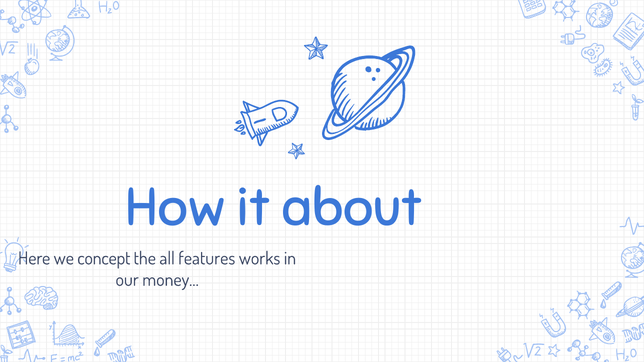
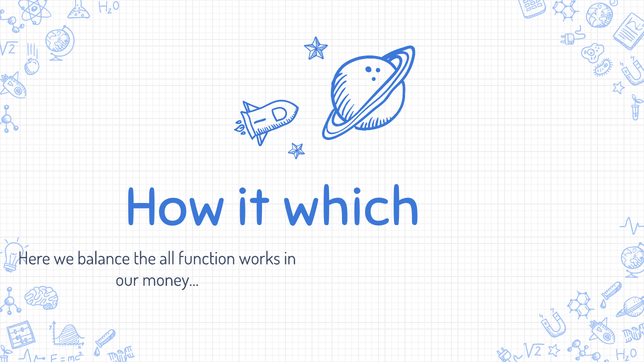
about: about -> which
concept: concept -> balance
features: features -> function
